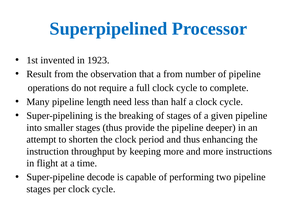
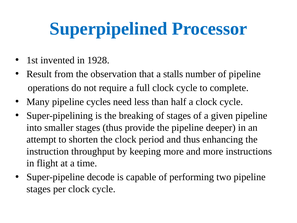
1923: 1923 -> 1928
a from: from -> stalls
length: length -> cycles
